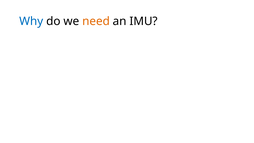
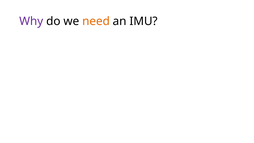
Why colour: blue -> purple
